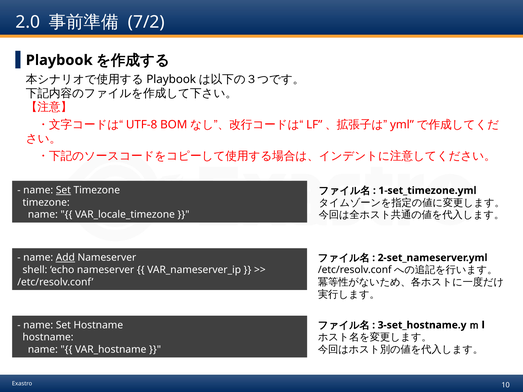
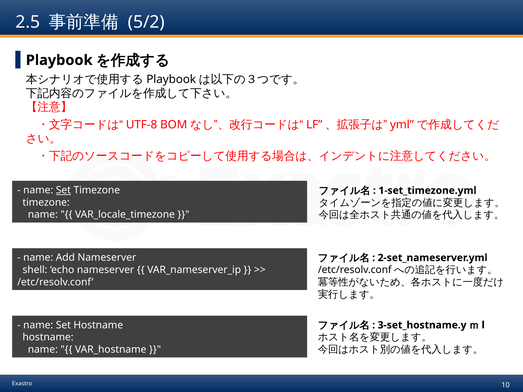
2.0: 2.0 -> 2.5
7/2: 7/2 -> 5/2
Add underline: present -> none
